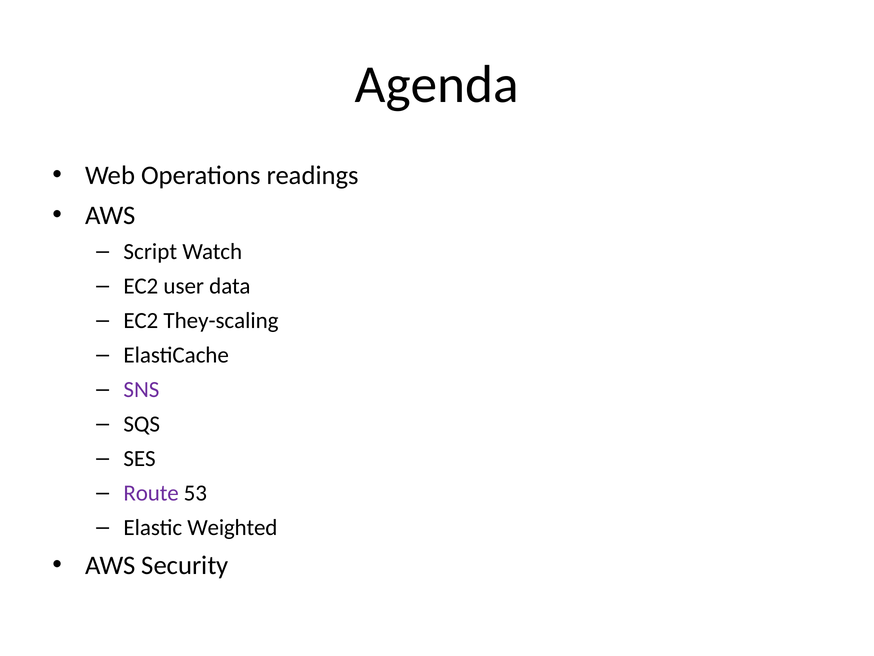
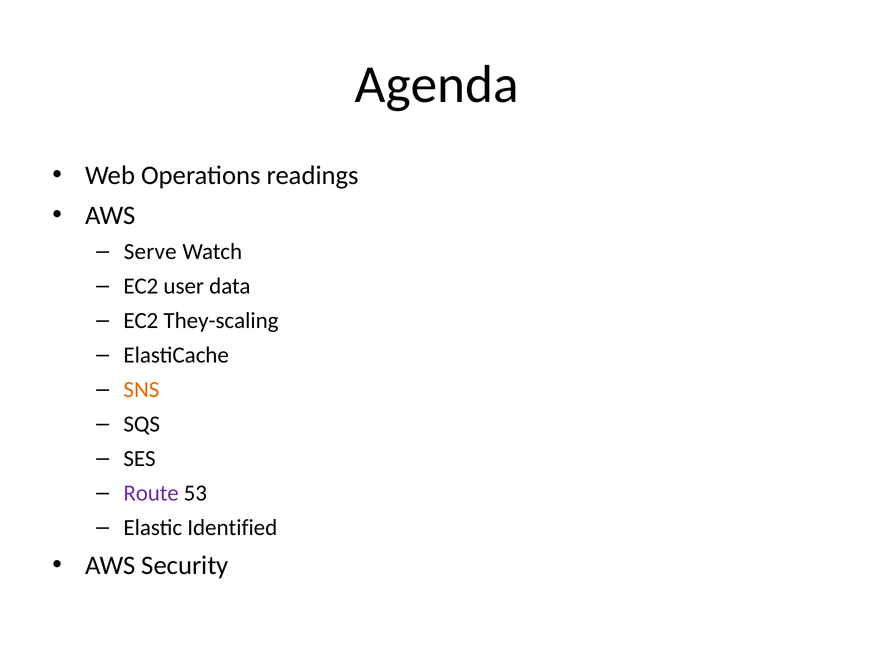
Script: Script -> Serve
SNS colour: purple -> orange
Weighted: Weighted -> Identified
